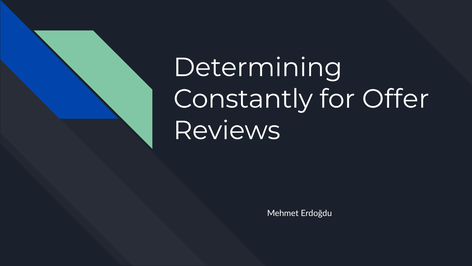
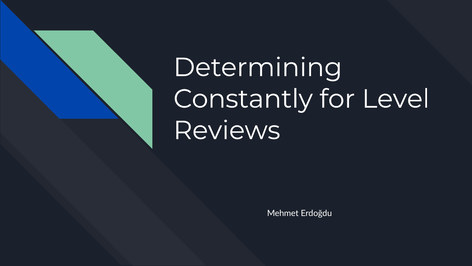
Offer: Offer -> Level
